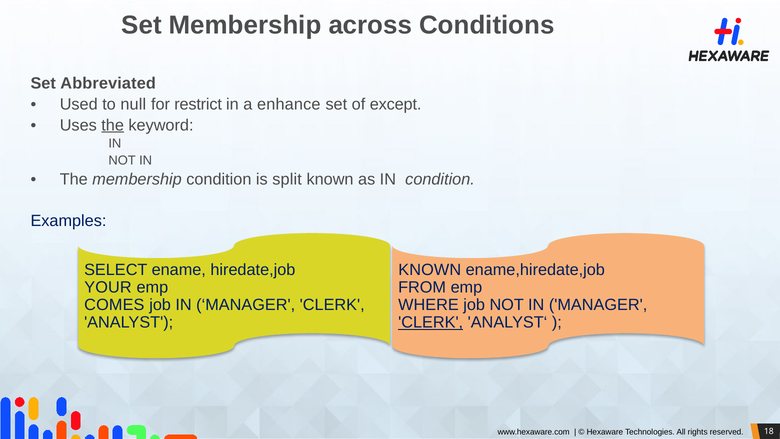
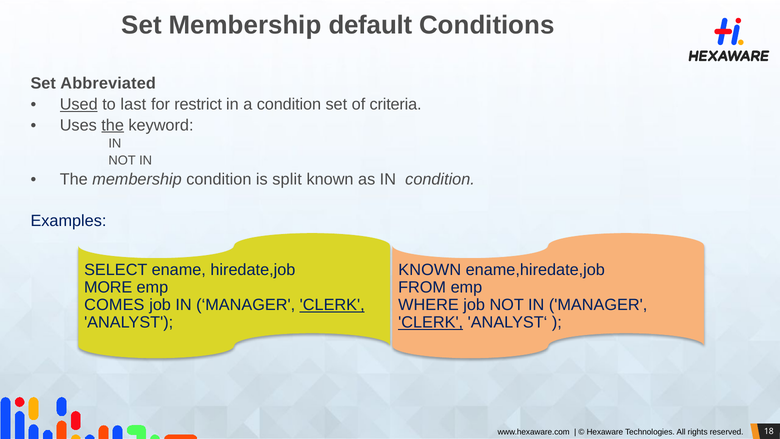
across: across -> default
Used underline: none -> present
null: null -> last
a enhance: enhance -> condition
except: except -> criteria
YOUR: YOUR -> MORE
CLERK at (332, 305) underline: none -> present
